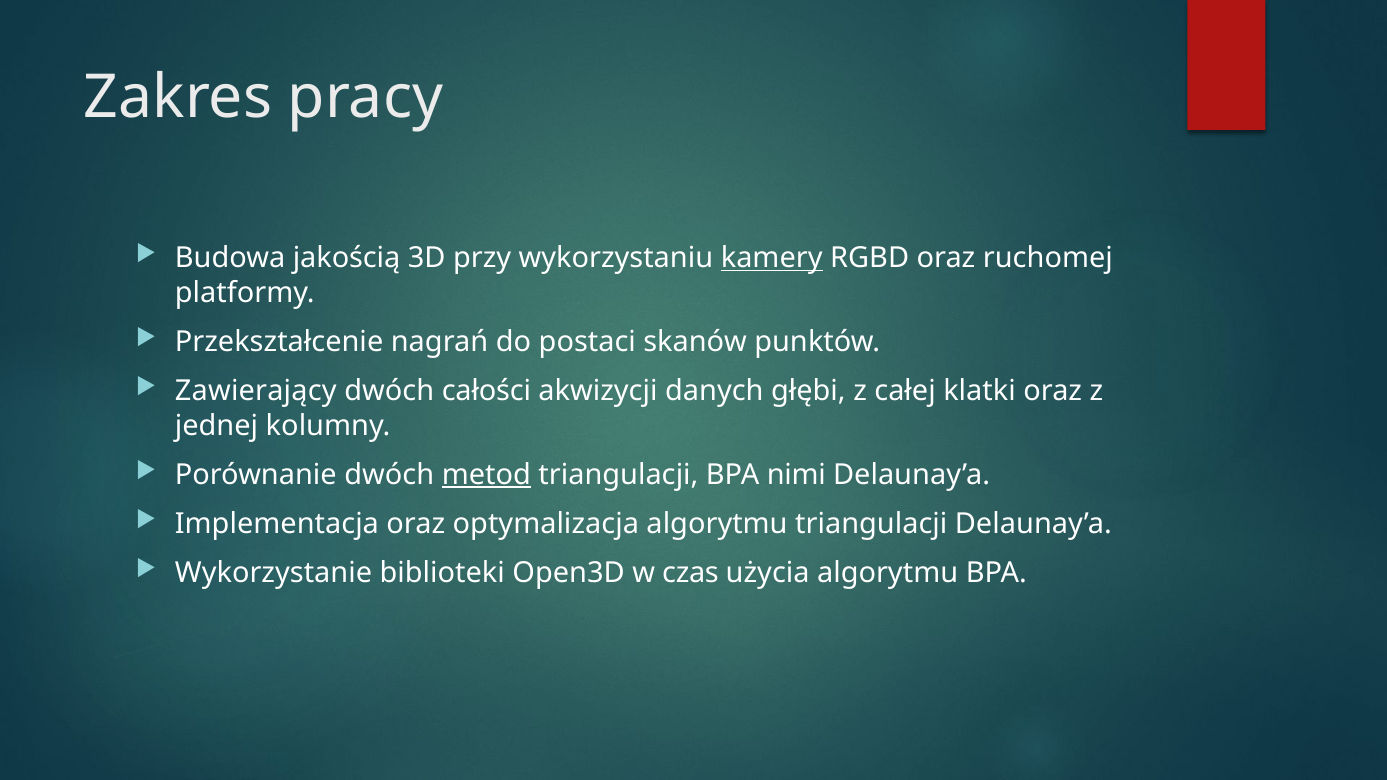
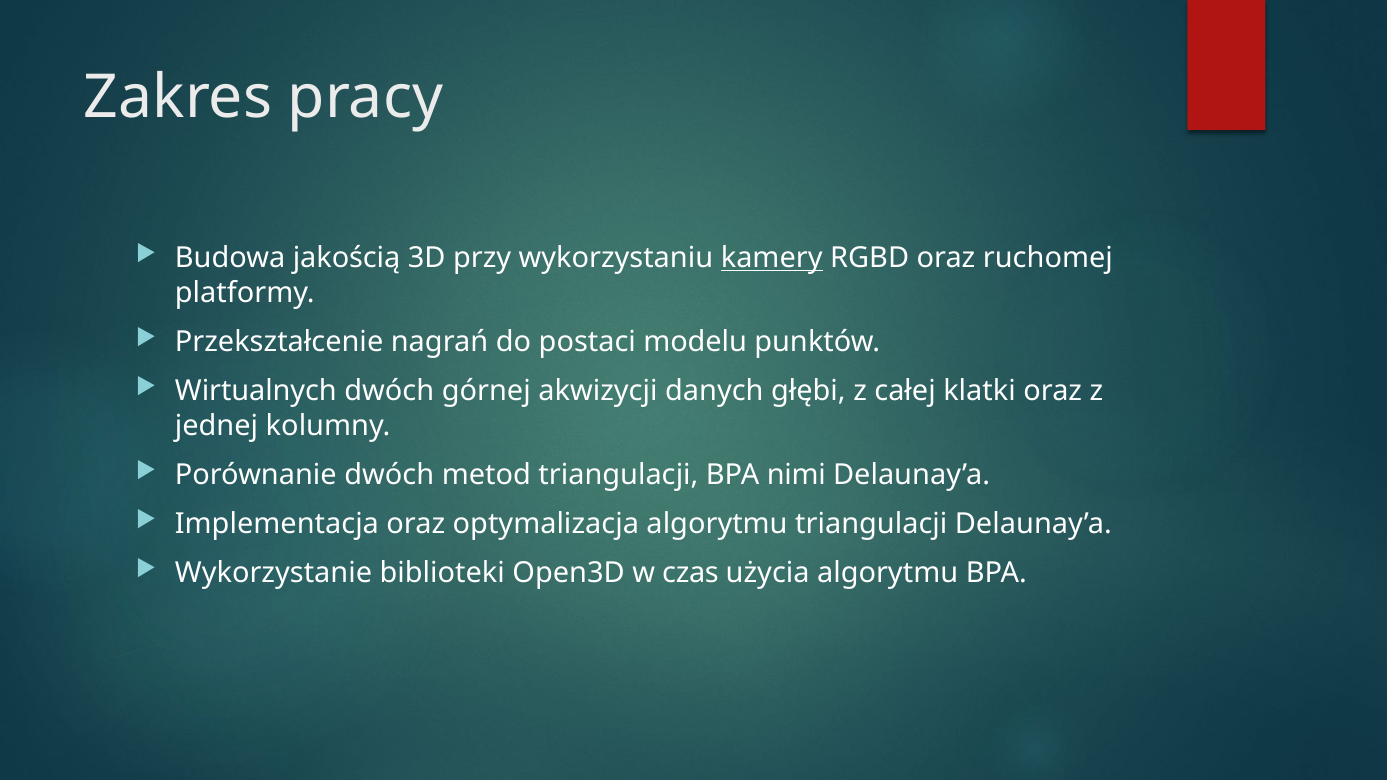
skanów: skanów -> modelu
Zawierający: Zawierający -> Wirtualnych
całości: całości -> górnej
metod underline: present -> none
